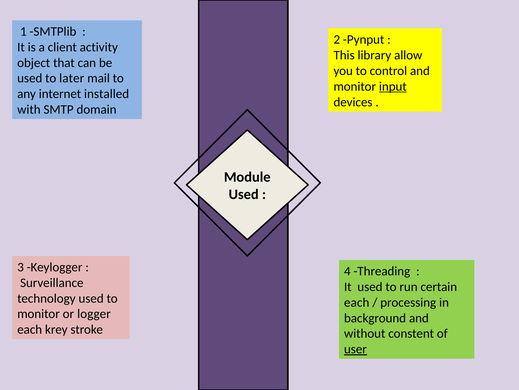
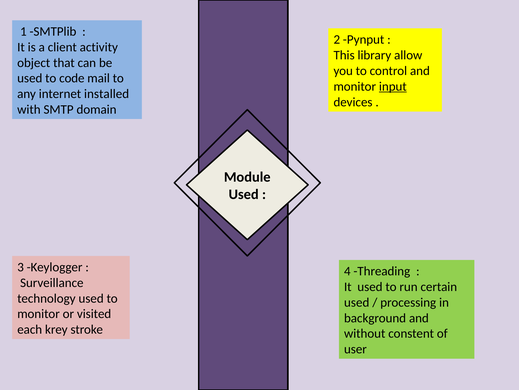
later: later -> code
each at (357, 302): each -> used
logger: logger -> visited
user underline: present -> none
